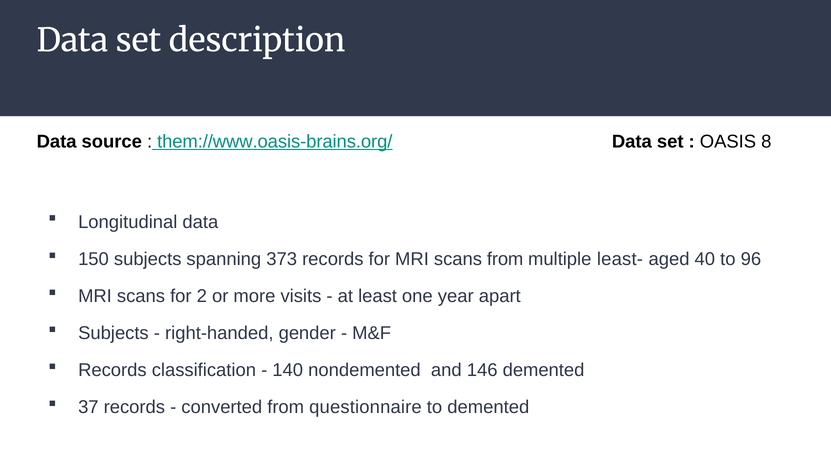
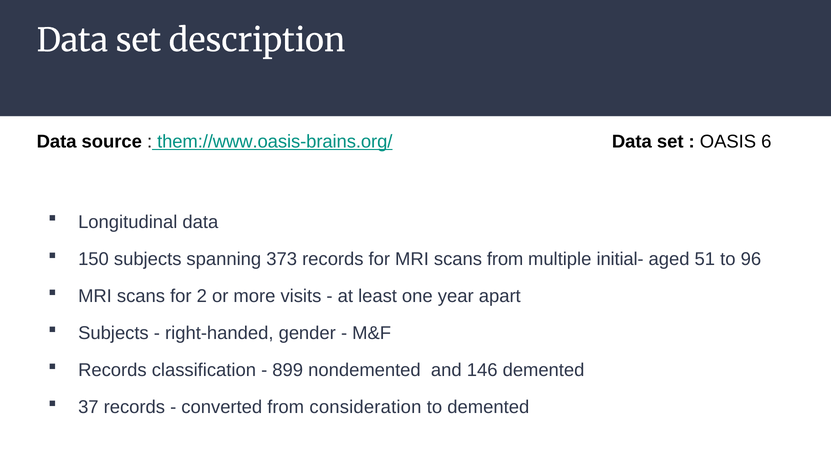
8: 8 -> 6
least-: least- -> initial-
40: 40 -> 51
140: 140 -> 899
questionnaire: questionnaire -> consideration
